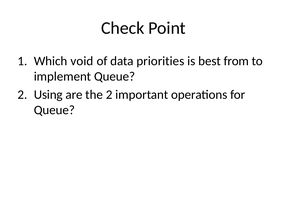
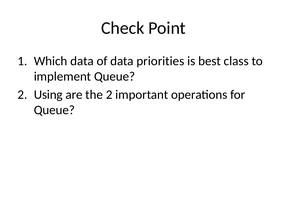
Which void: void -> data
from: from -> class
